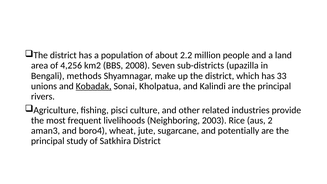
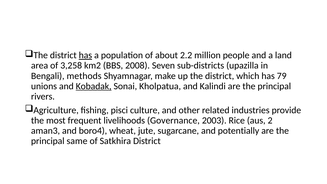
has at (85, 55) underline: none -> present
4,256: 4,256 -> 3,258
33: 33 -> 79
Neighboring: Neighboring -> Governance
study: study -> same
